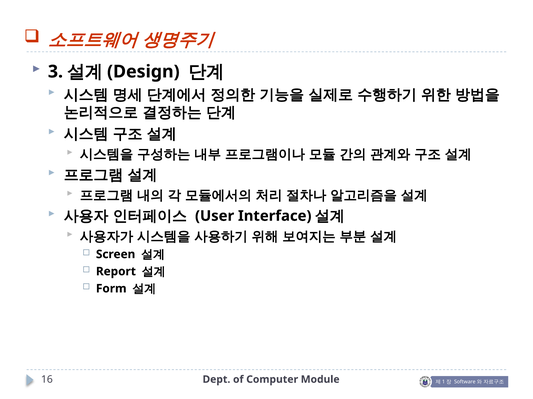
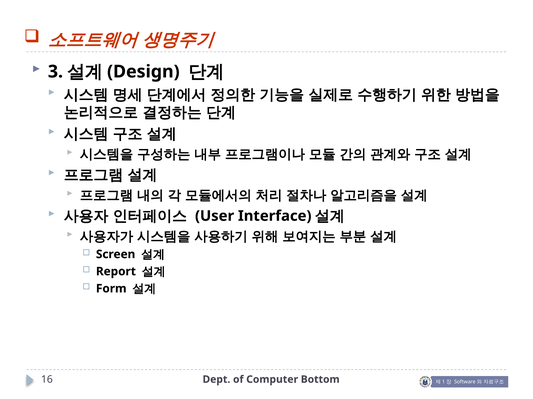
Module: Module -> Bottom
